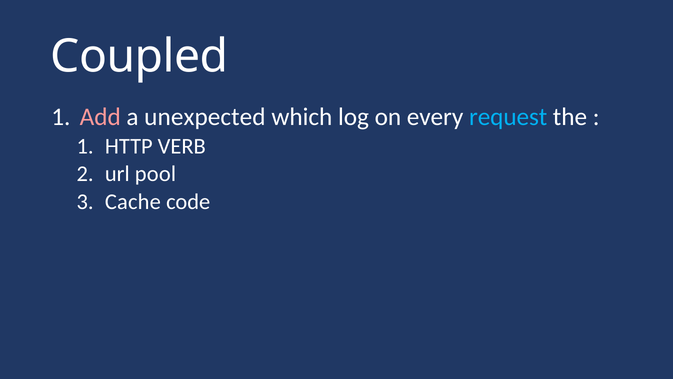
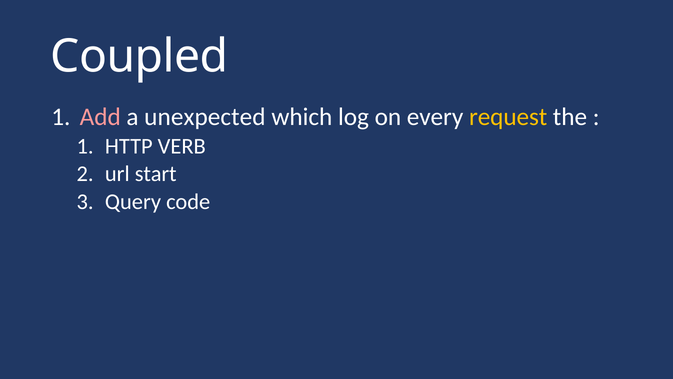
request colour: light blue -> yellow
pool: pool -> start
Cache: Cache -> Query
